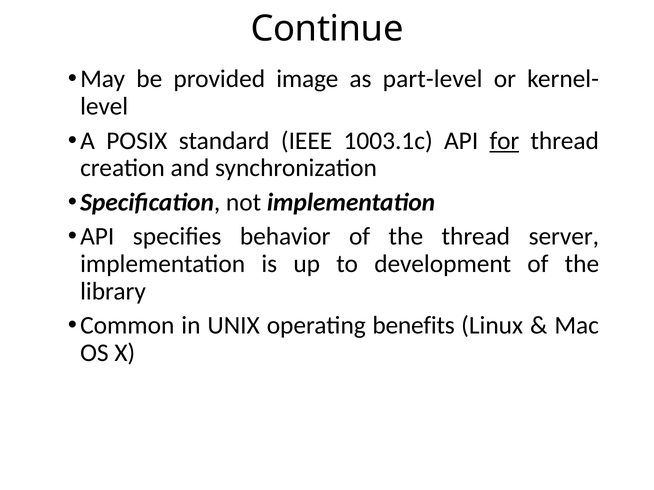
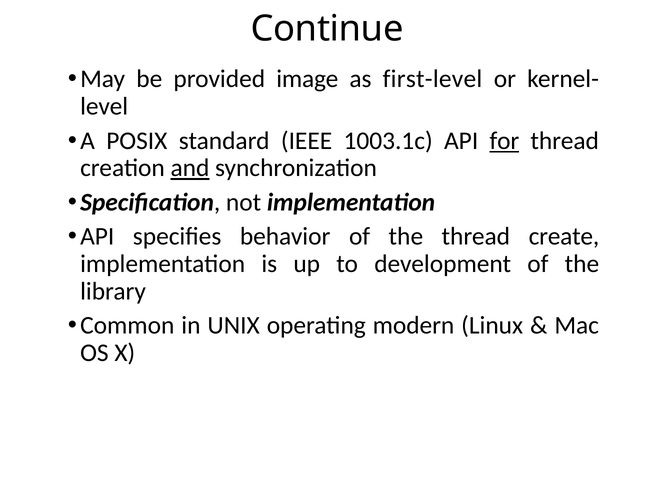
part-level: part-level -> first-level
and underline: none -> present
server: server -> create
benefits: benefits -> modern
